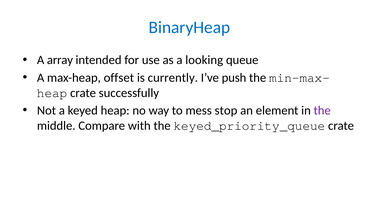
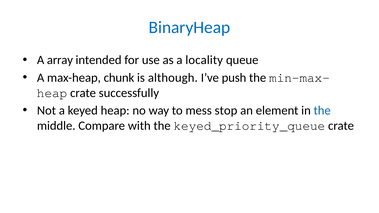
looking: looking -> locality
offset: offset -> chunk
currently: currently -> although
the at (322, 111) colour: purple -> blue
